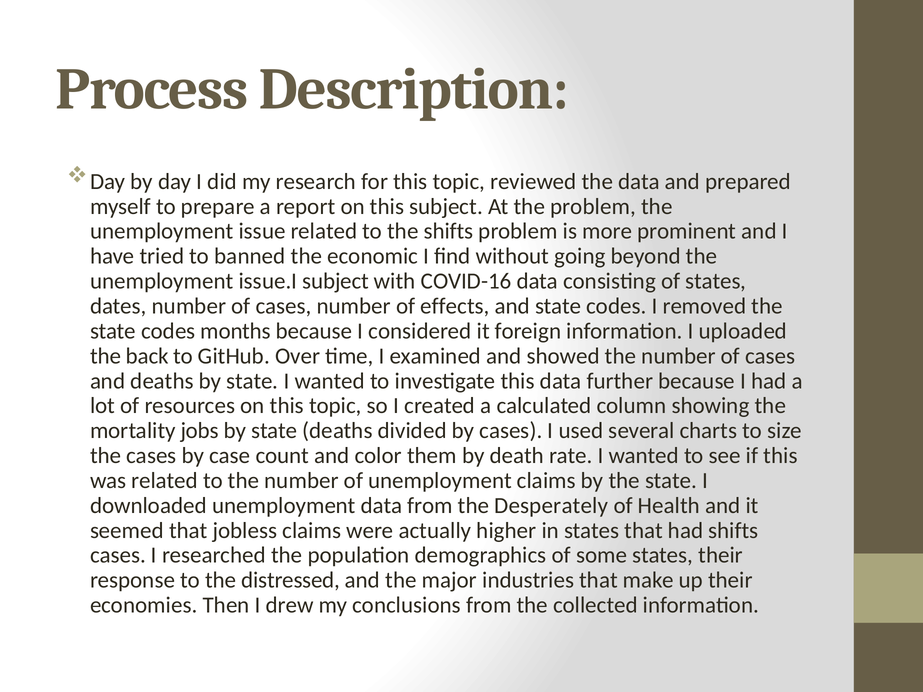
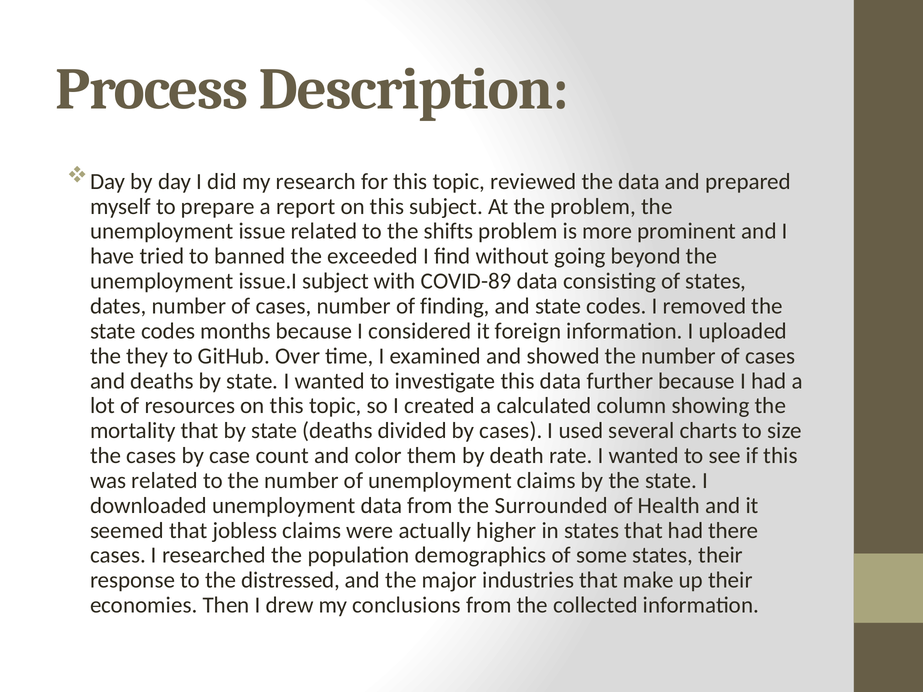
economic: economic -> exceeded
COVID-16: COVID-16 -> COVID-89
effects: effects -> finding
back: back -> they
mortality jobs: jobs -> that
Desperately: Desperately -> Surrounded
had shifts: shifts -> there
